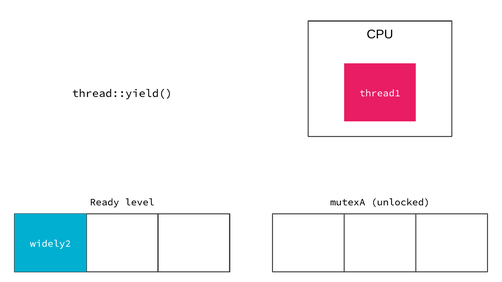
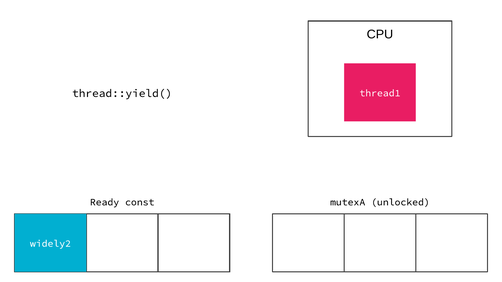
level: level -> const
